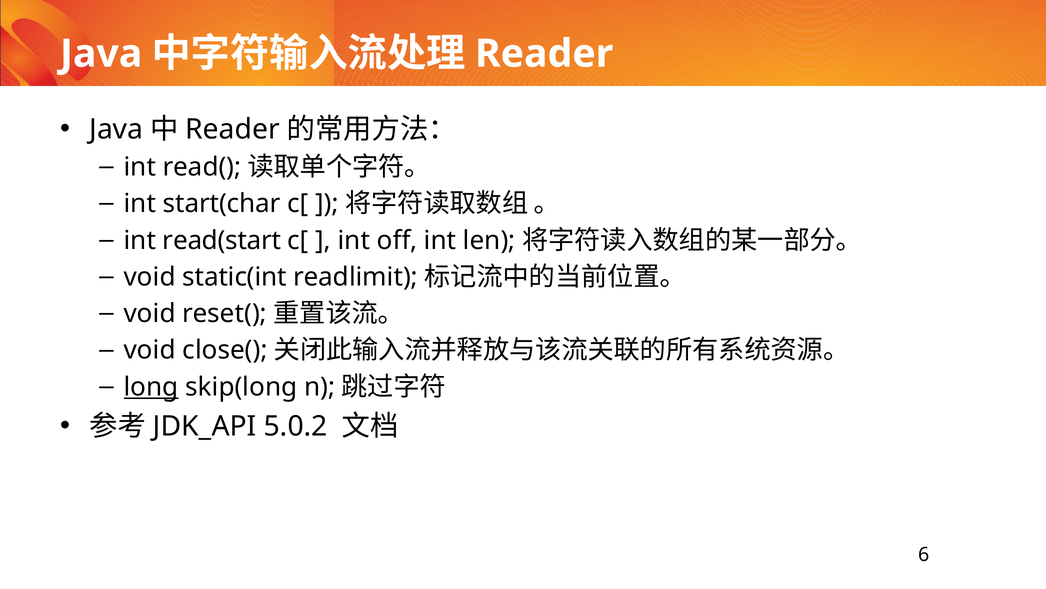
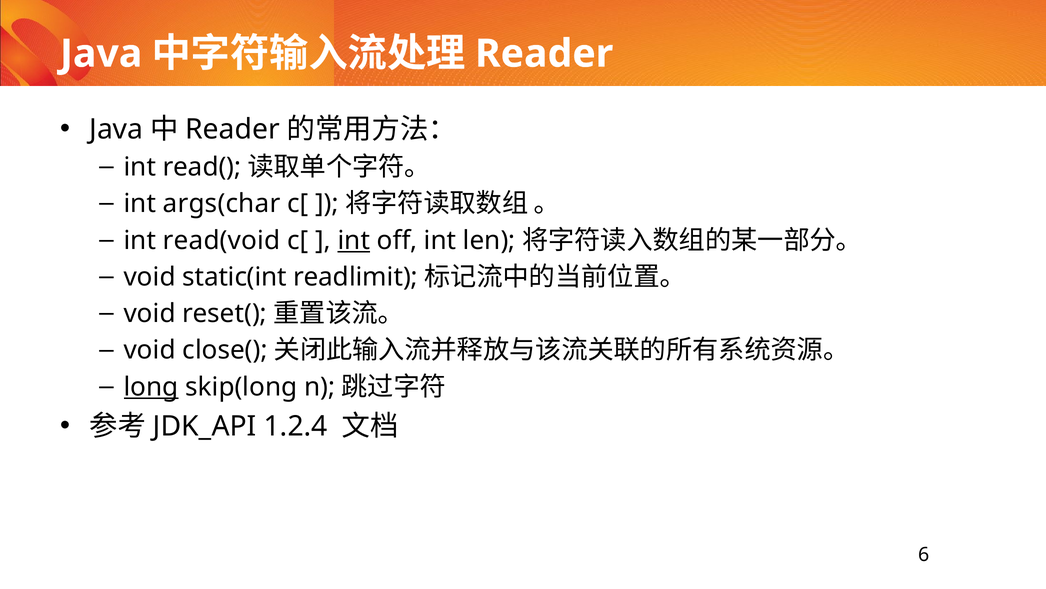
start(char: start(char -> args(char
read(start: read(start -> read(void
int at (354, 240) underline: none -> present
5.0.2: 5.0.2 -> 1.2.4
